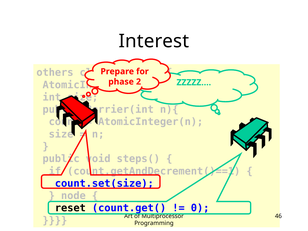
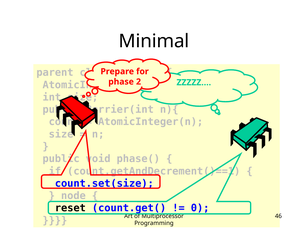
Interest: Interest -> Minimal
others: others -> parent
steps(: steps( -> phase(
